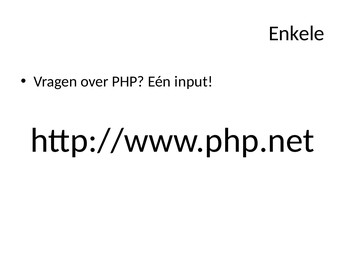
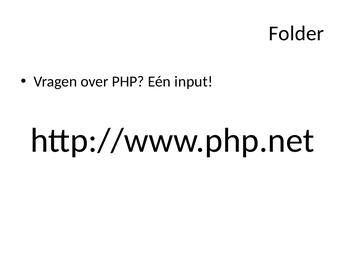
Enkele: Enkele -> Folder
